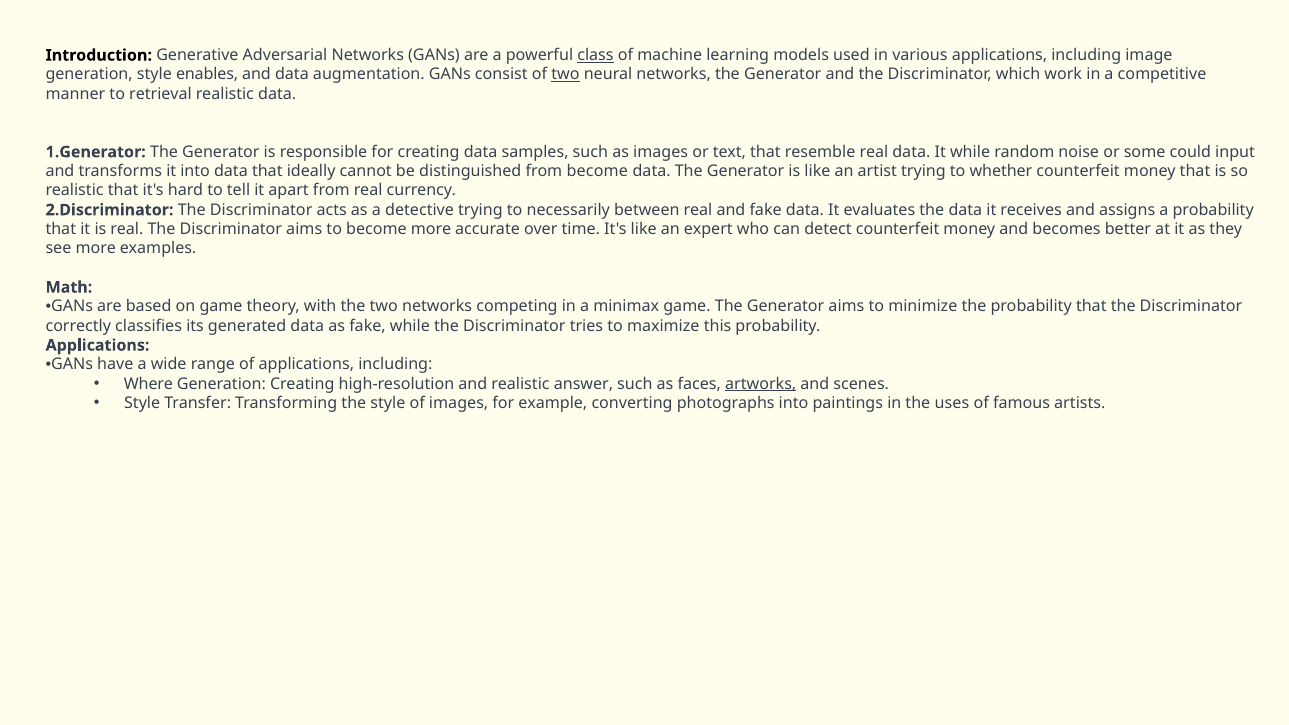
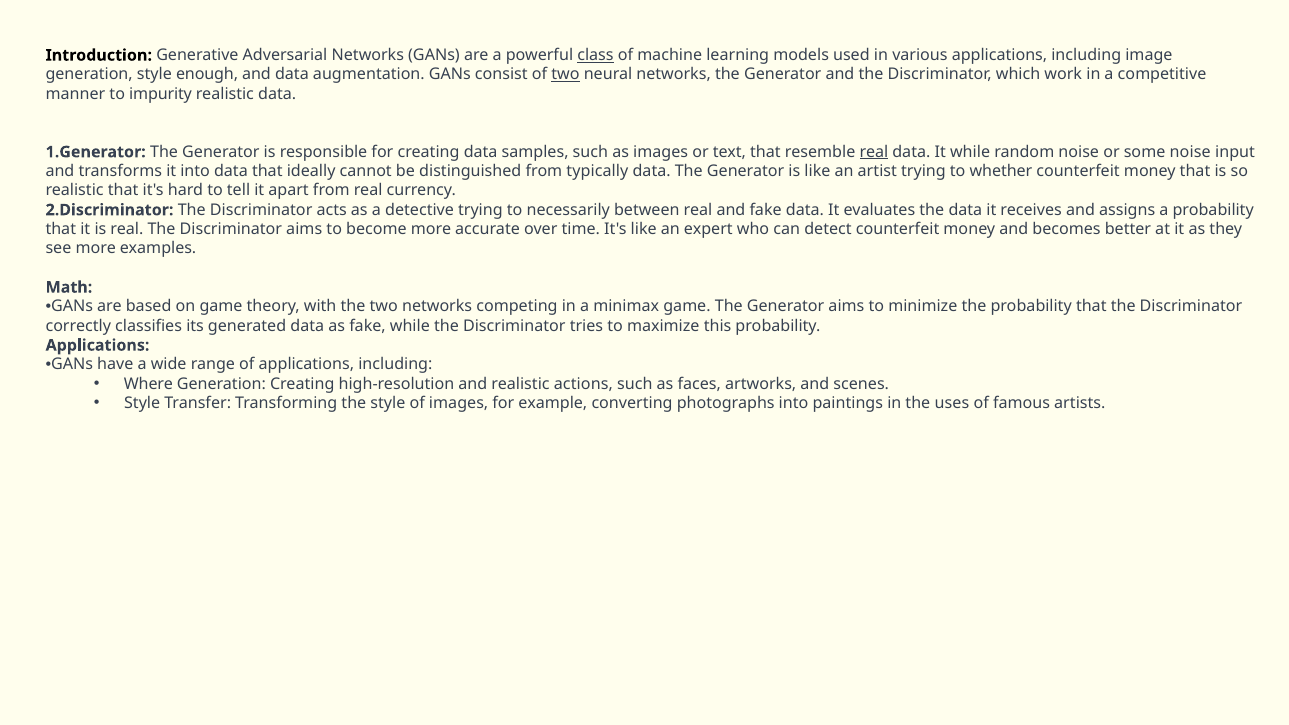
enables: enables -> enough
retrieval: retrieval -> impurity
real at (874, 152) underline: none -> present
some could: could -> noise
from become: become -> typically
answer: answer -> actions
artworks underline: present -> none
